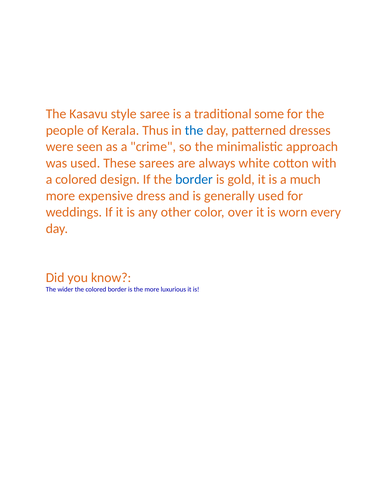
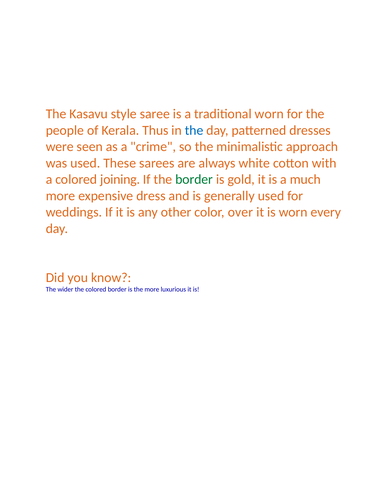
traditional some: some -> worn
design: design -> joining
border at (194, 179) colour: blue -> green
